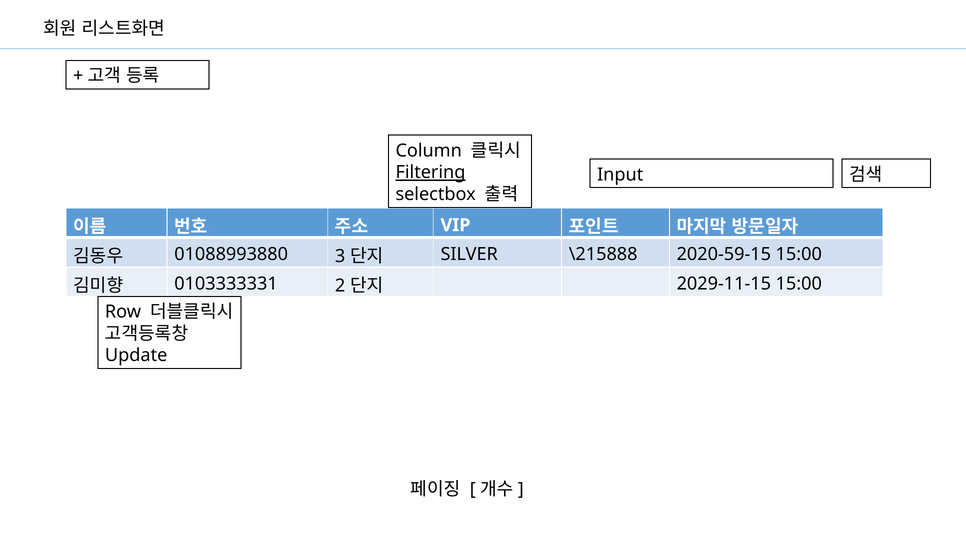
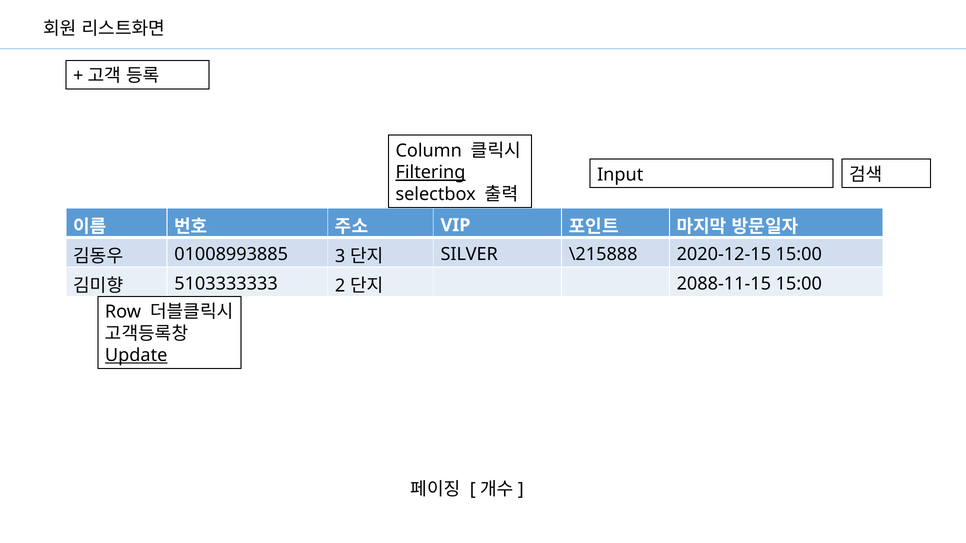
01088993880: 01088993880 -> 01008993885
2020-59-15: 2020-59-15 -> 2020-12-15
0103333331: 0103333331 -> 5103333333
2029-11-15: 2029-11-15 -> 2088-11-15
Update underline: none -> present
